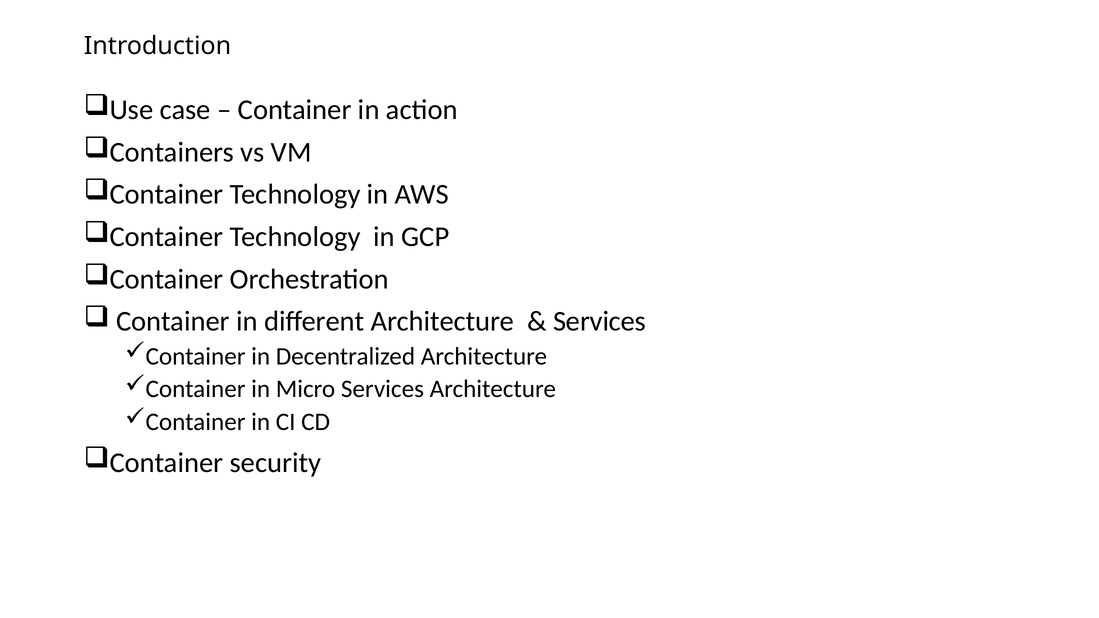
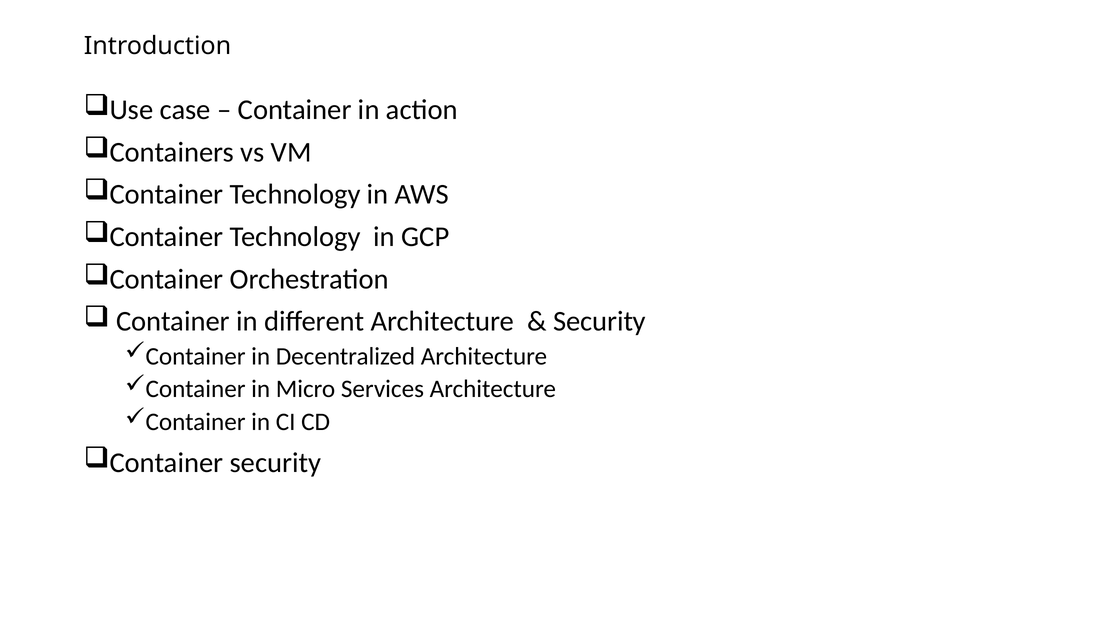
Services at (600, 322): Services -> Security
